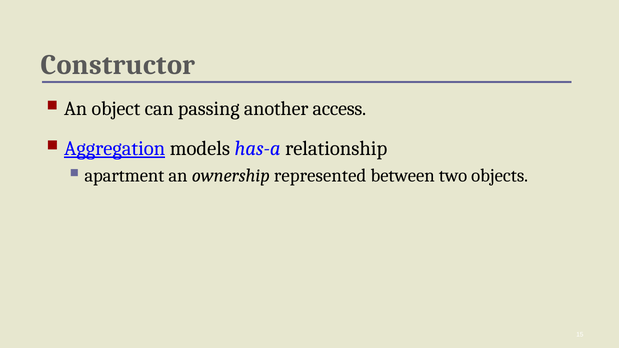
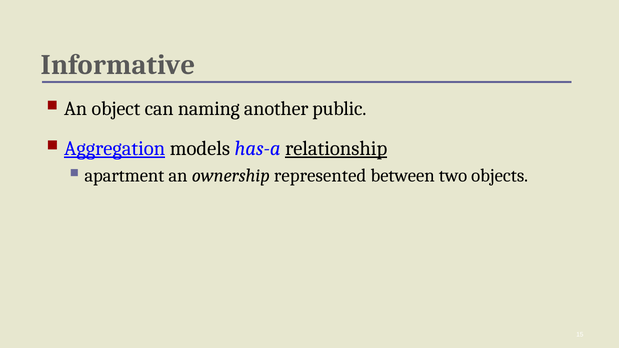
Constructor: Constructor -> Informative
passing: passing -> naming
access: access -> public
relationship underline: none -> present
